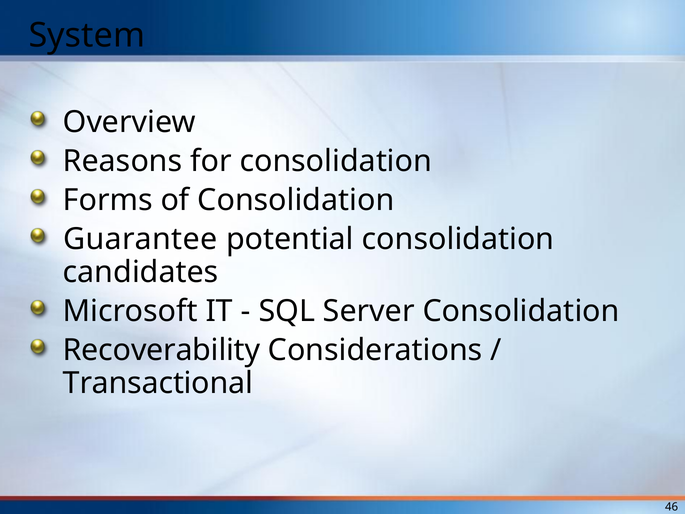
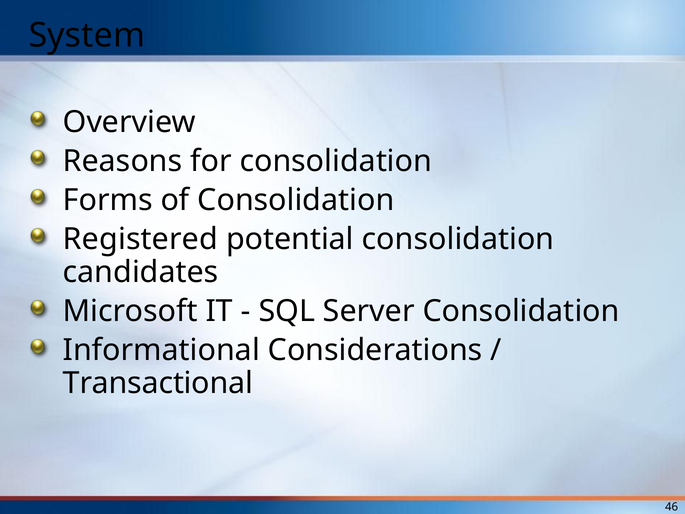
Guarantee: Guarantee -> Registered
Recoverability: Recoverability -> Informational
